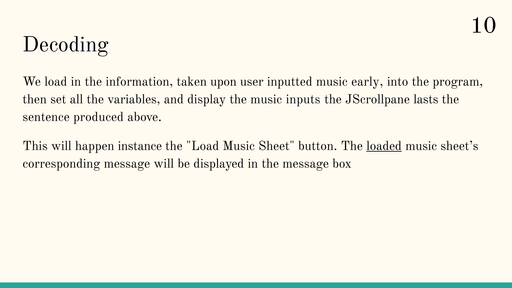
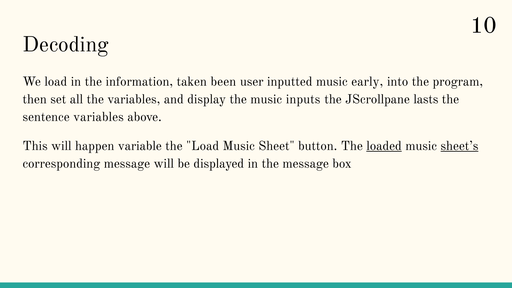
upon: upon -> been
sentence produced: produced -> variables
instance: instance -> variable
sheet’s underline: none -> present
